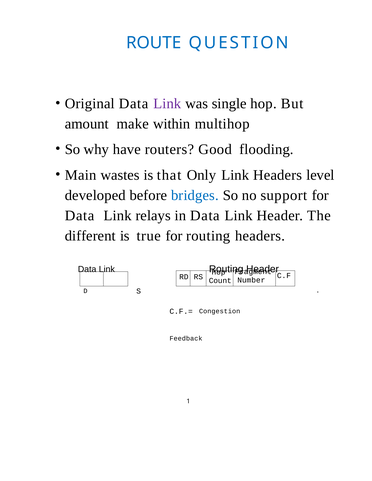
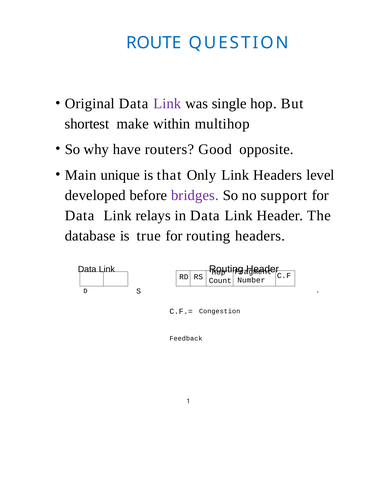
amount: amount -> shortest
flooding: flooding -> opposite
wastes: wastes -> unique
bridges colour: blue -> purple
different: different -> database
